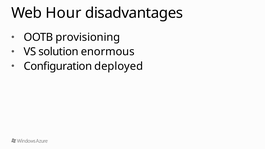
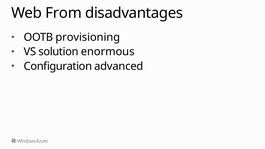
Hour: Hour -> From
deployed: deployed -> advanced
